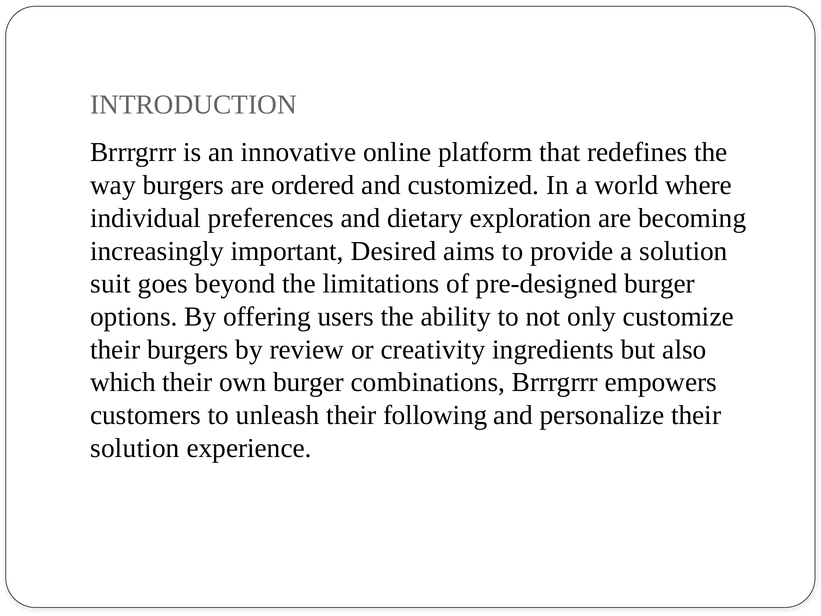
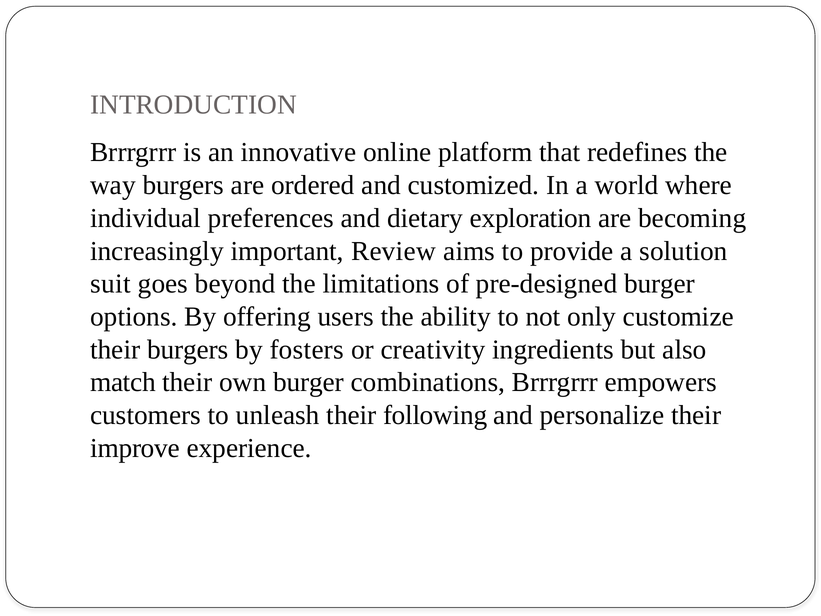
Desired: Desired -> Review
review: review -> fosters
which: which -> match
solution at (135, 448): solution -> improve
